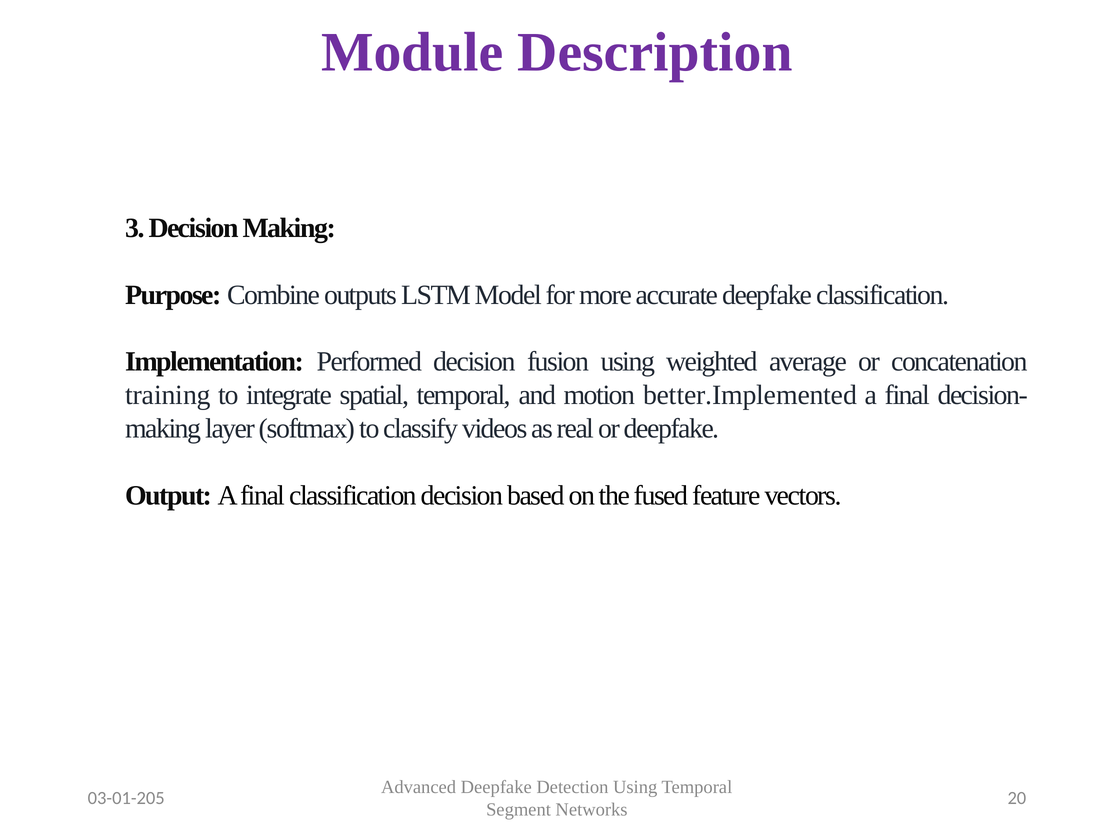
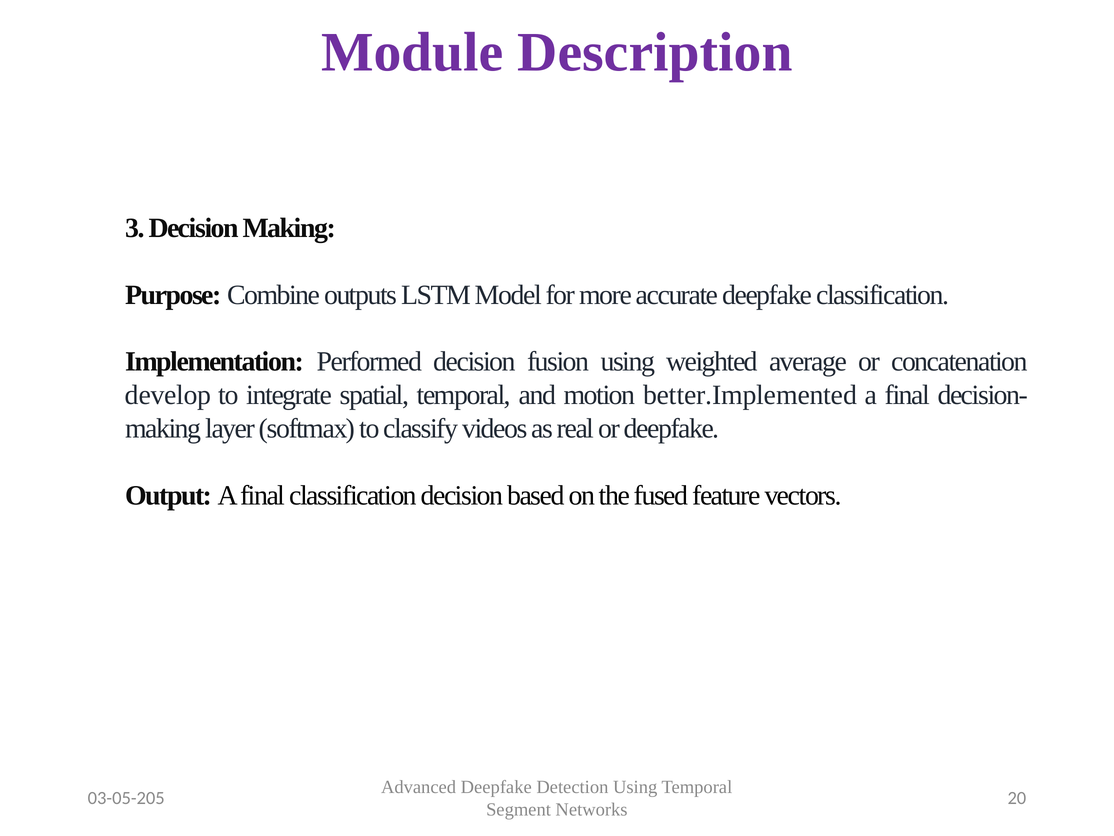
training: training -> develop
03-01-205: 03-01-205 -> 03-05-205
